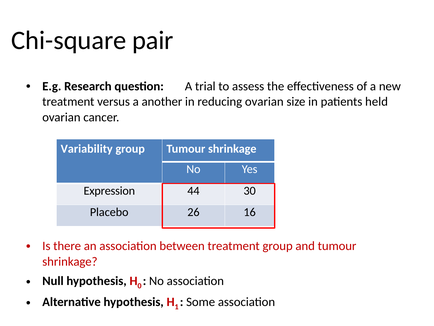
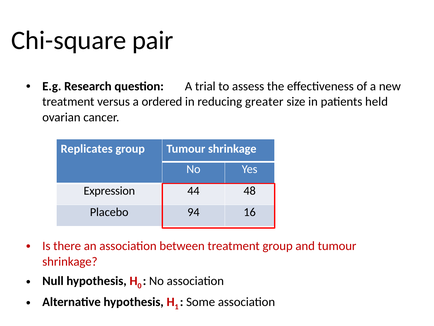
another: another -> ordered
reducing ovarian: ovarian -> greater
Variability: Variability -> Replicates
30: 30 -> 48
26: 26 -> 94
